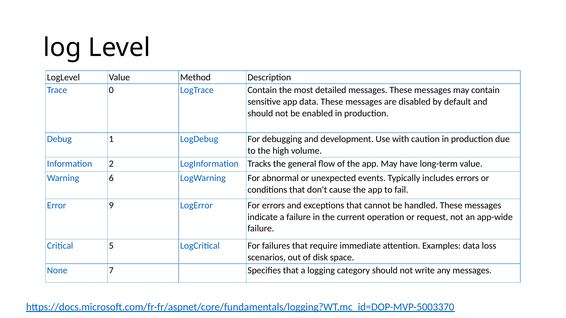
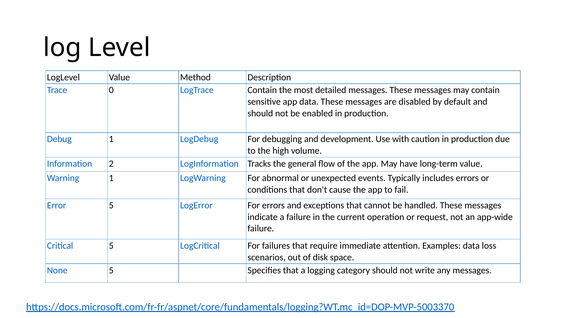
Warning 6: 6 -> 1
Error 9: 9 -> 5
None 7: 7 -> 5
